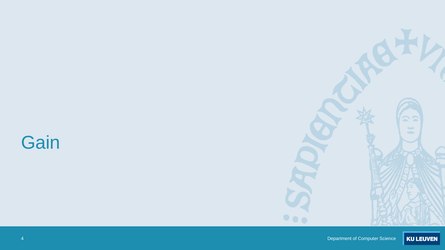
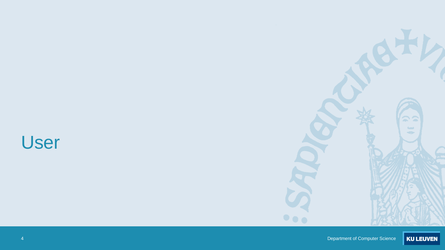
Gain: Gain -> User
